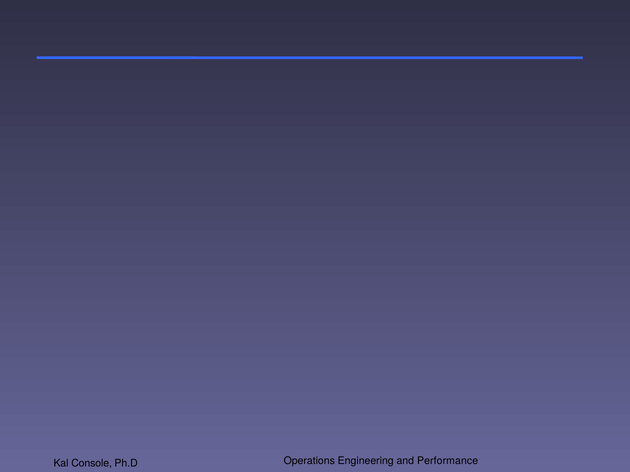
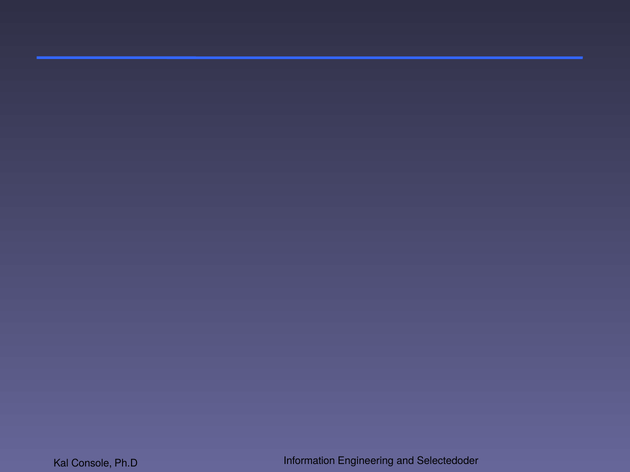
Operations: Operations -> Information
Performance: Performance -> Selectedoder
